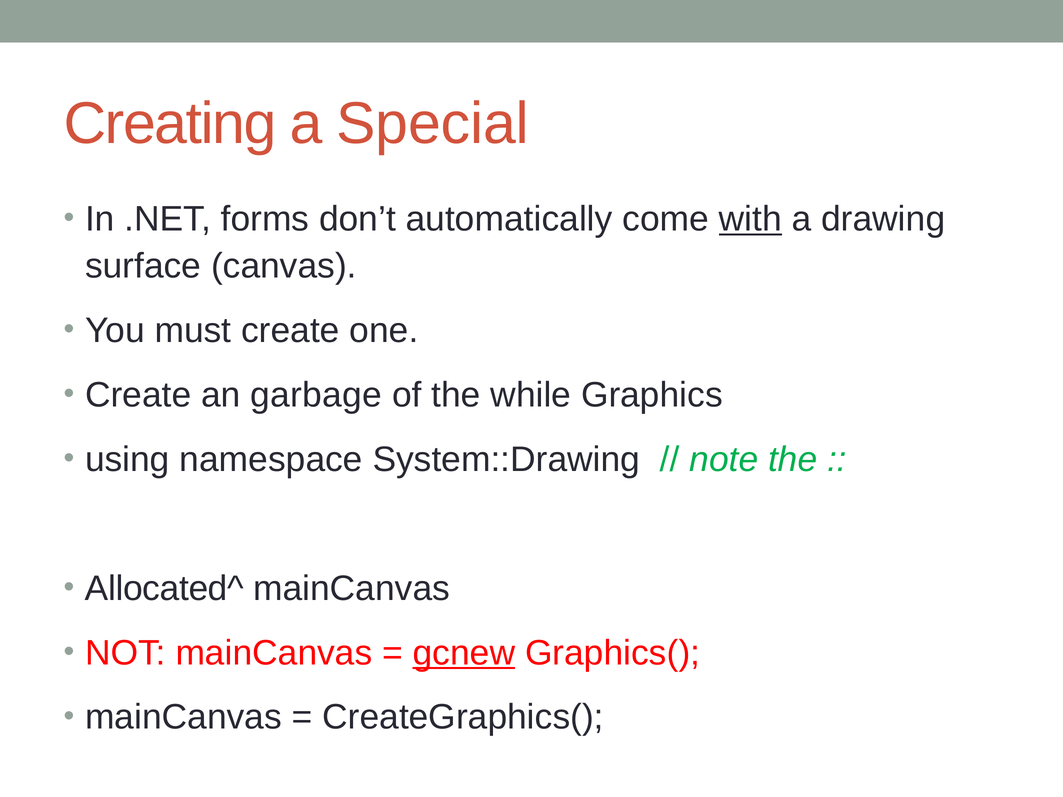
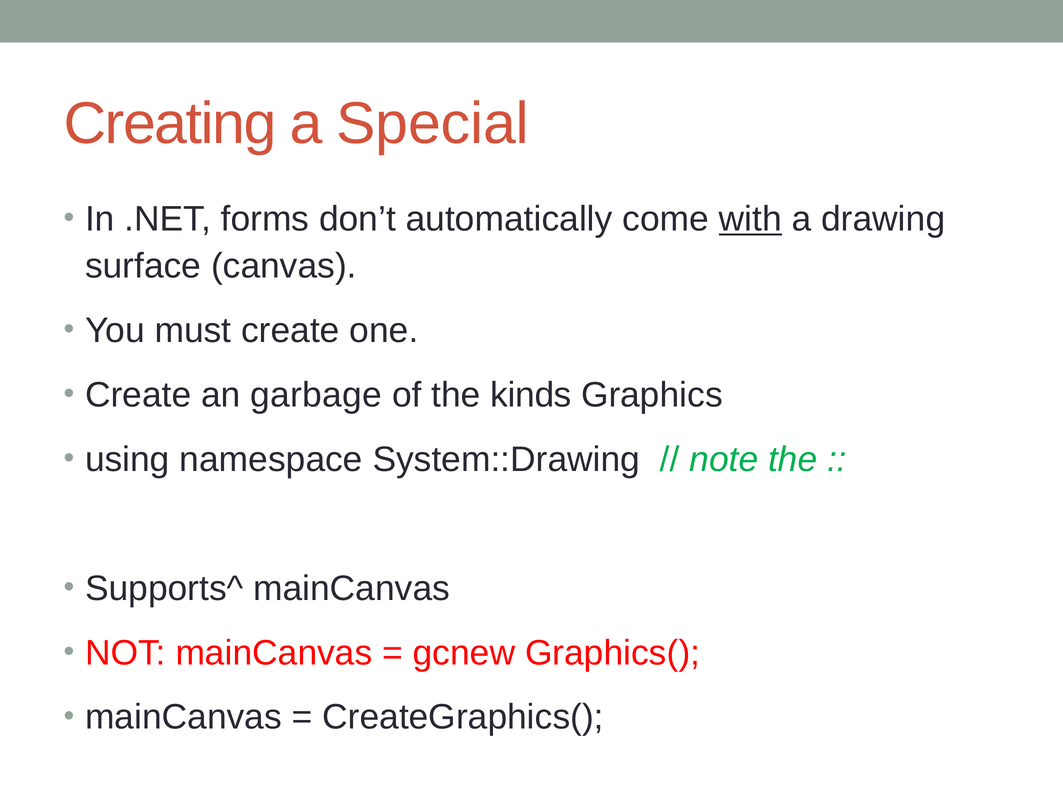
while: while -> kinds
Allocated^: Allocated^ -> Supports^
gcnew underline: present -> none
